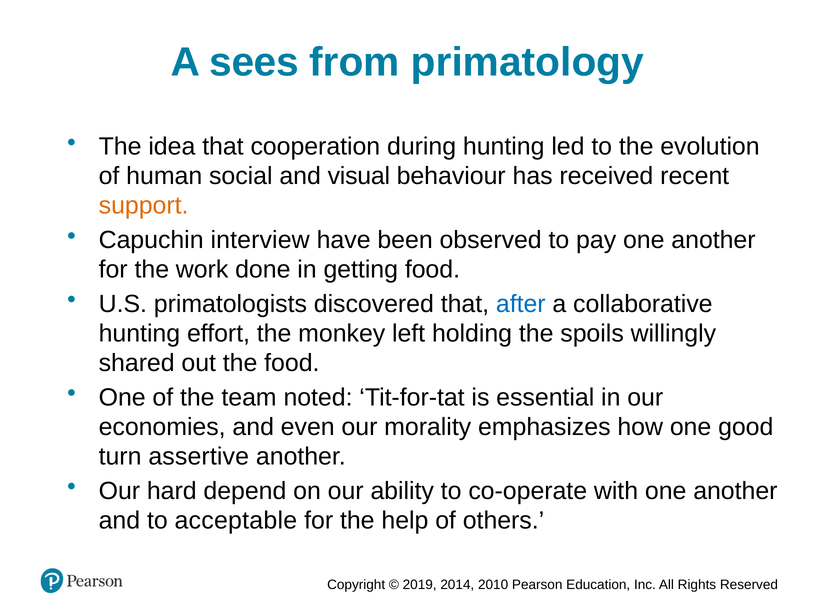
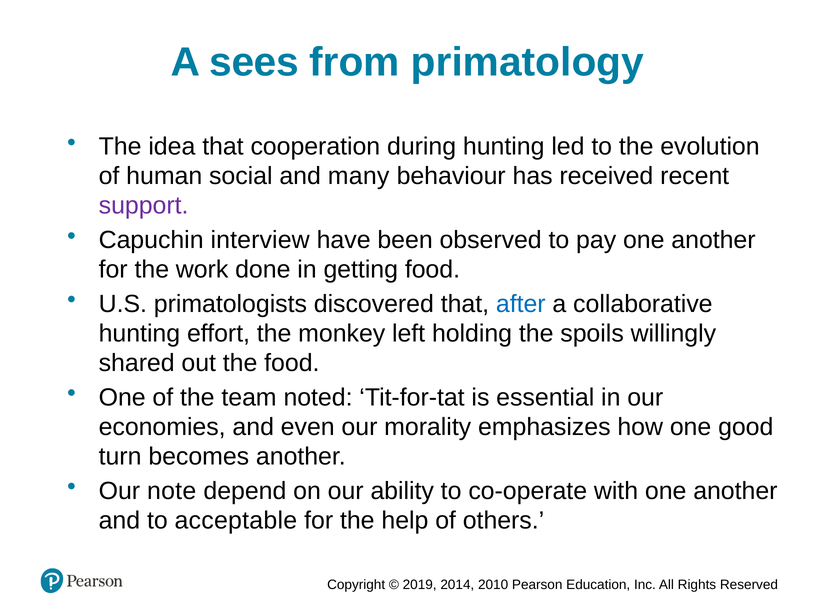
visual: visual -> many
support colour: orange -> purple
assertive: assertive -> becomes
hard: hard -> note
